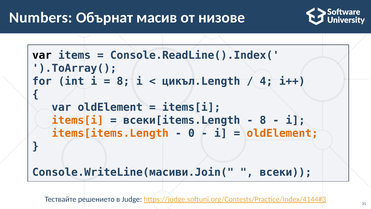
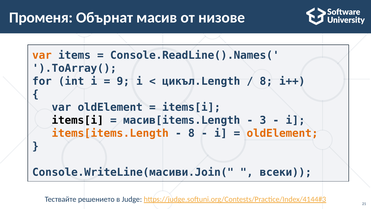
Numbers: Numbers -> Променя
var at (42, 55) colour: black -> orange
Console.ReadLine().Index(: Console.ReadLine().Index( -> Console.ReadLine().Names(
8 at (123, 81): 8 -> 9
4 at (266, 81): 4 -> 8
items[i at (78, 120) colour: orange -> black
всеки[items.Length: всеки[items.Length -> масив[items.Length
8 at (263, 120): 8 -> 3
0 at (191, 133): 0 -> 8
